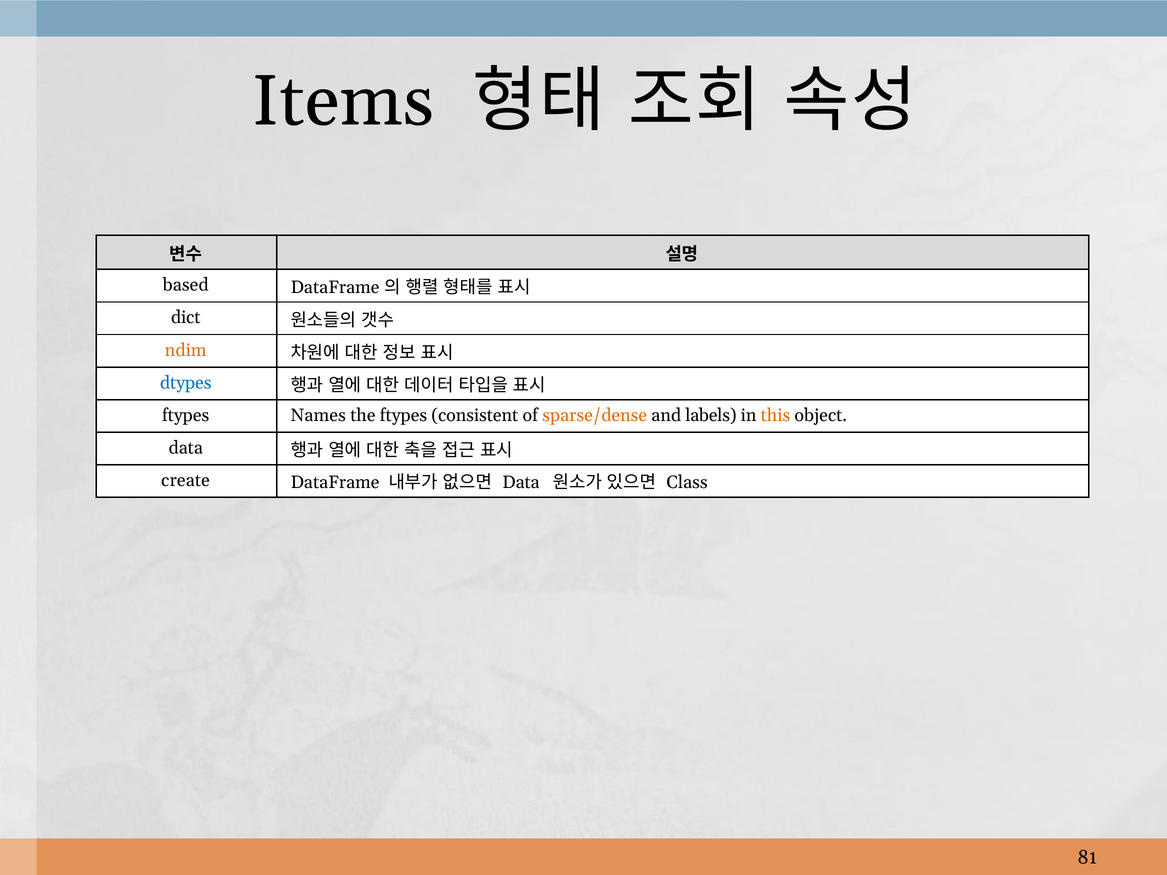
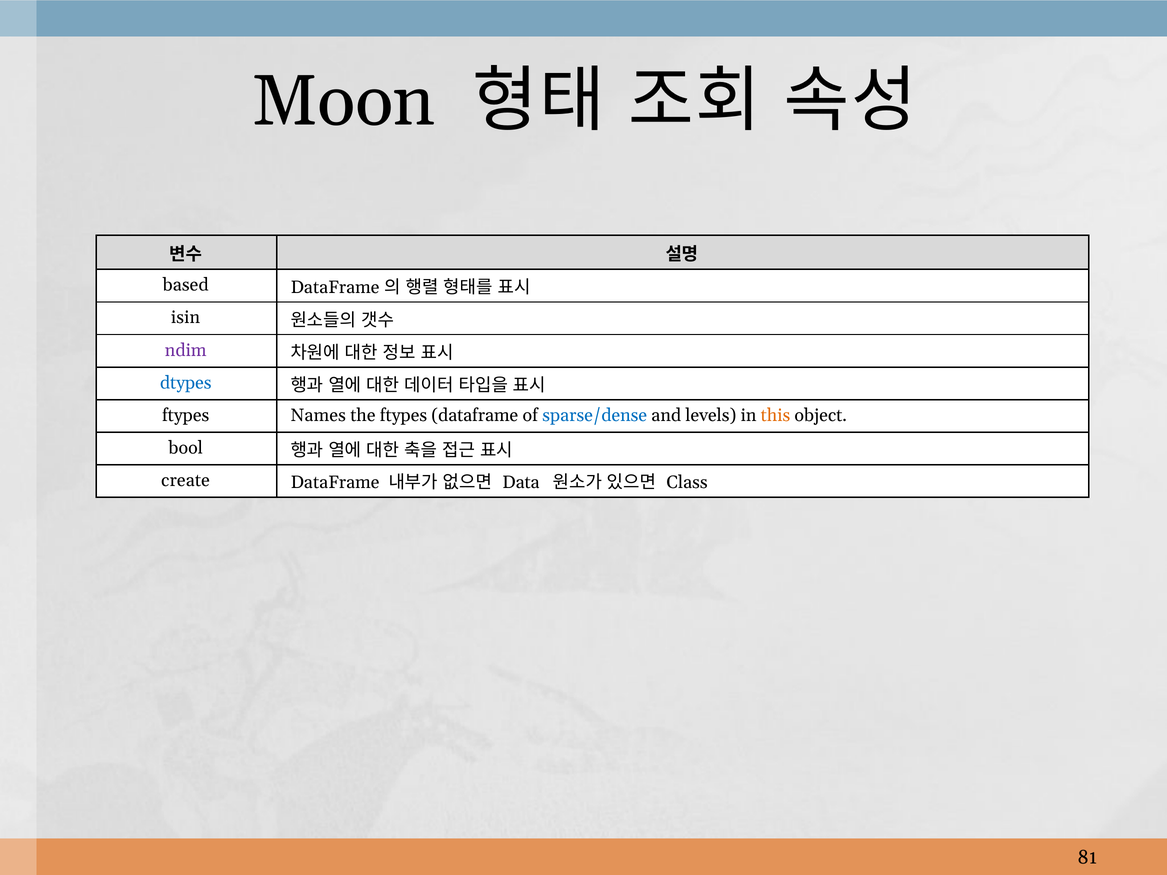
Items: Items -> Moon
dict: dict -> isin
ndim colour: orange -> purple
ftypes consistent: consistent -> dataframe
sparse/dense colour: orange -> blue
labels: labels -> levels
data at (186, 448): data -> bool
